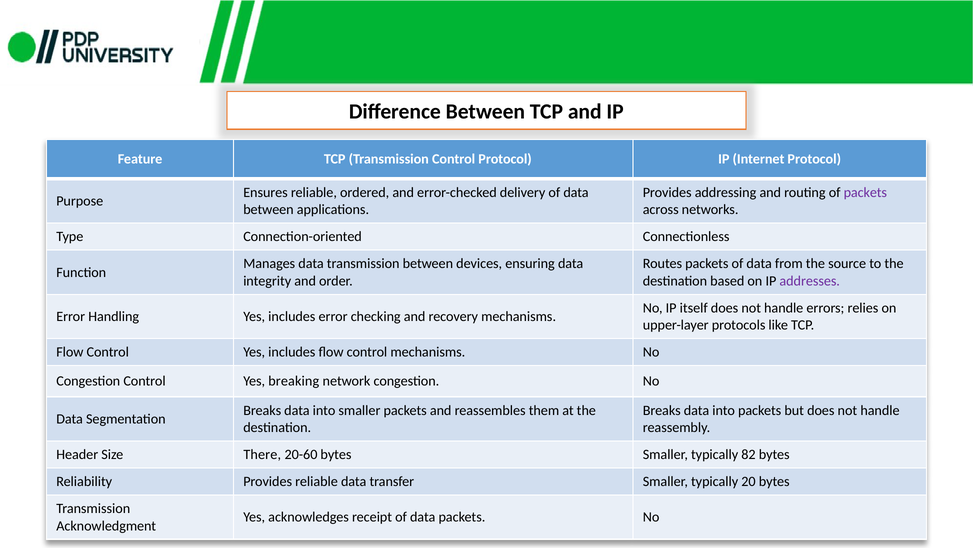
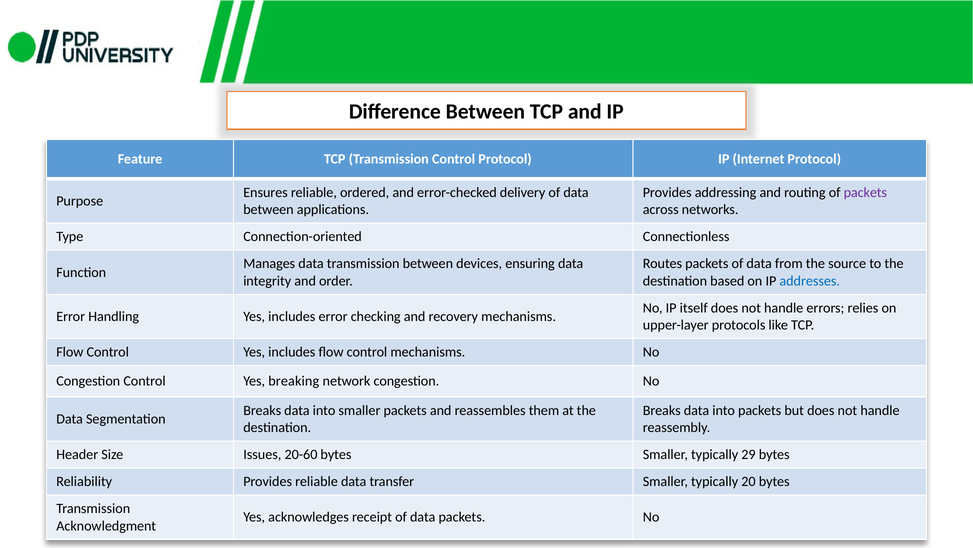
addresses colour: purple -> blue
There: There -> Issues
82: 82 -> 29
